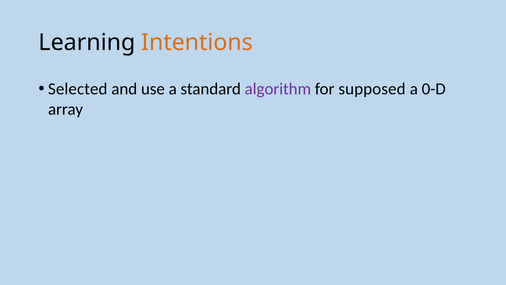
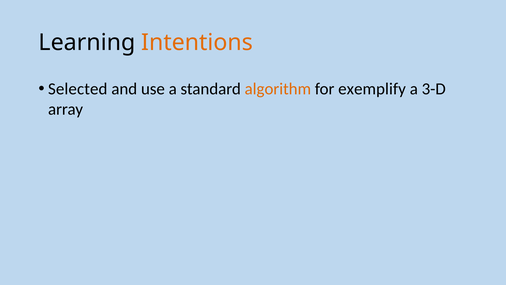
algorithm colour: purple -> orange
supposed: supposed -> exemplify
0-D: 0-D -> 3-D
